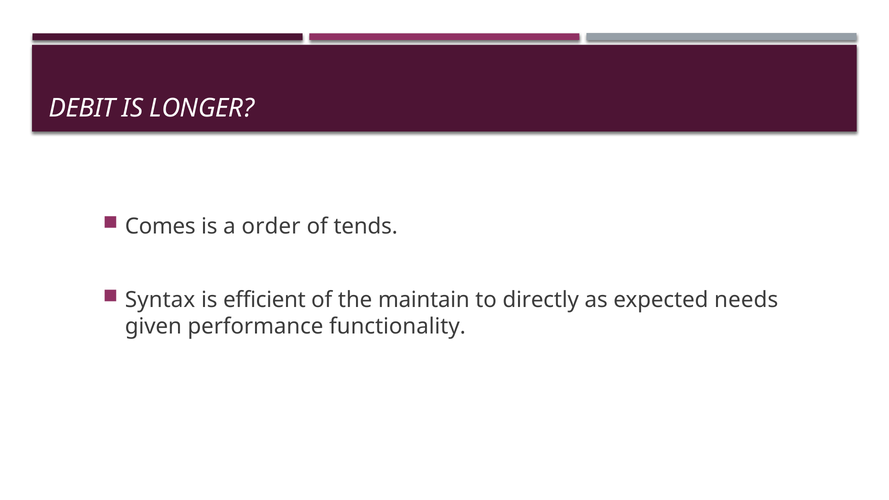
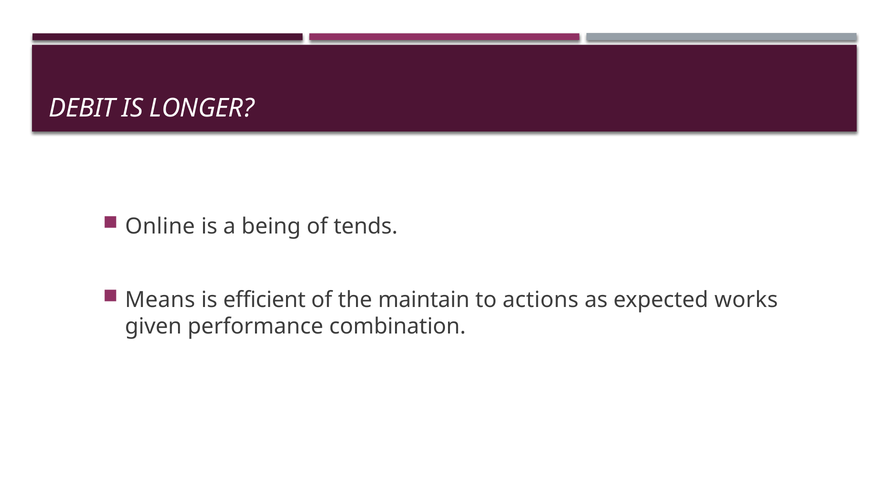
Comes: Comes -> Online
order: order -> being
Syntax: Syntax -> Means
directly: directly -> actions
needs: needs -> works
functionality: functionality -> combination
